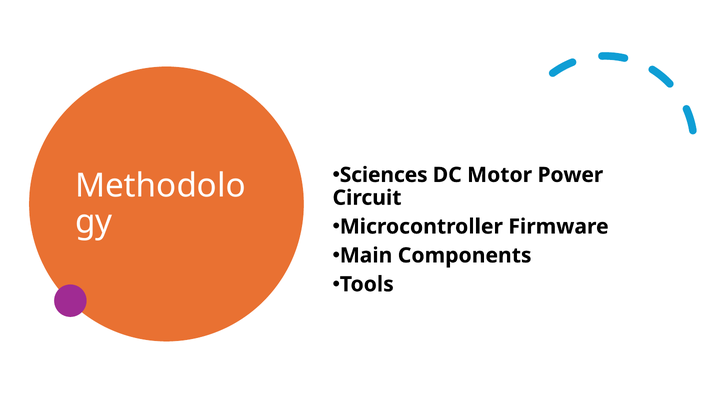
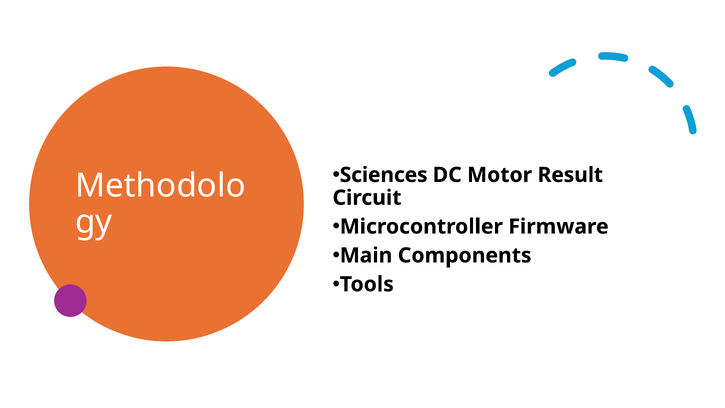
Power: Power -> Result
